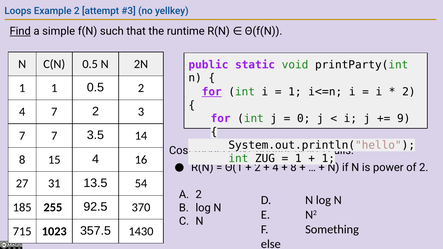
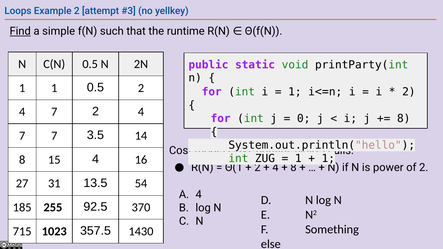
for at (212, 92) underline: present -> none
3 at (141, 112): 3 -> 4
9 at (404, 119): 9 -> 8
A 2: 2 -> 4
